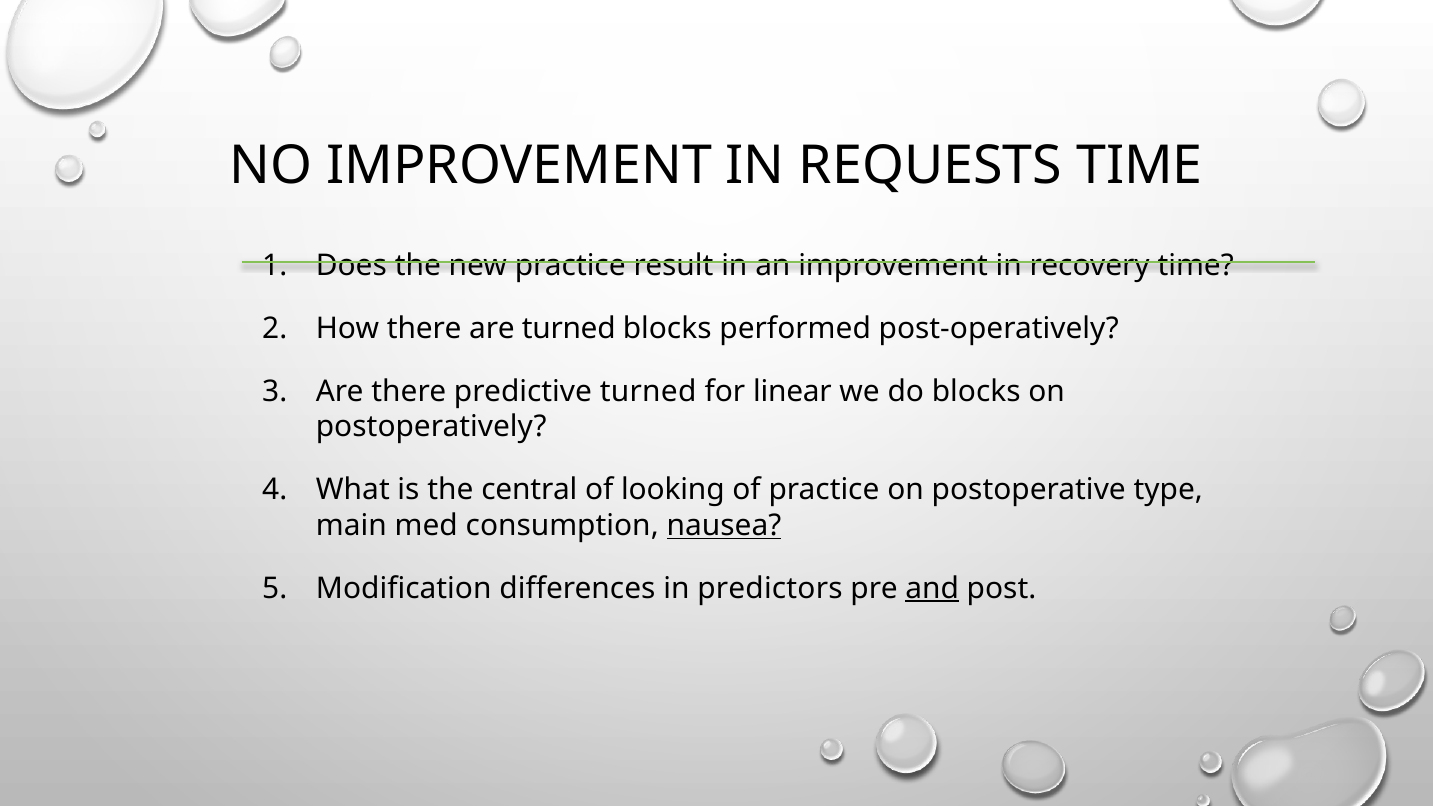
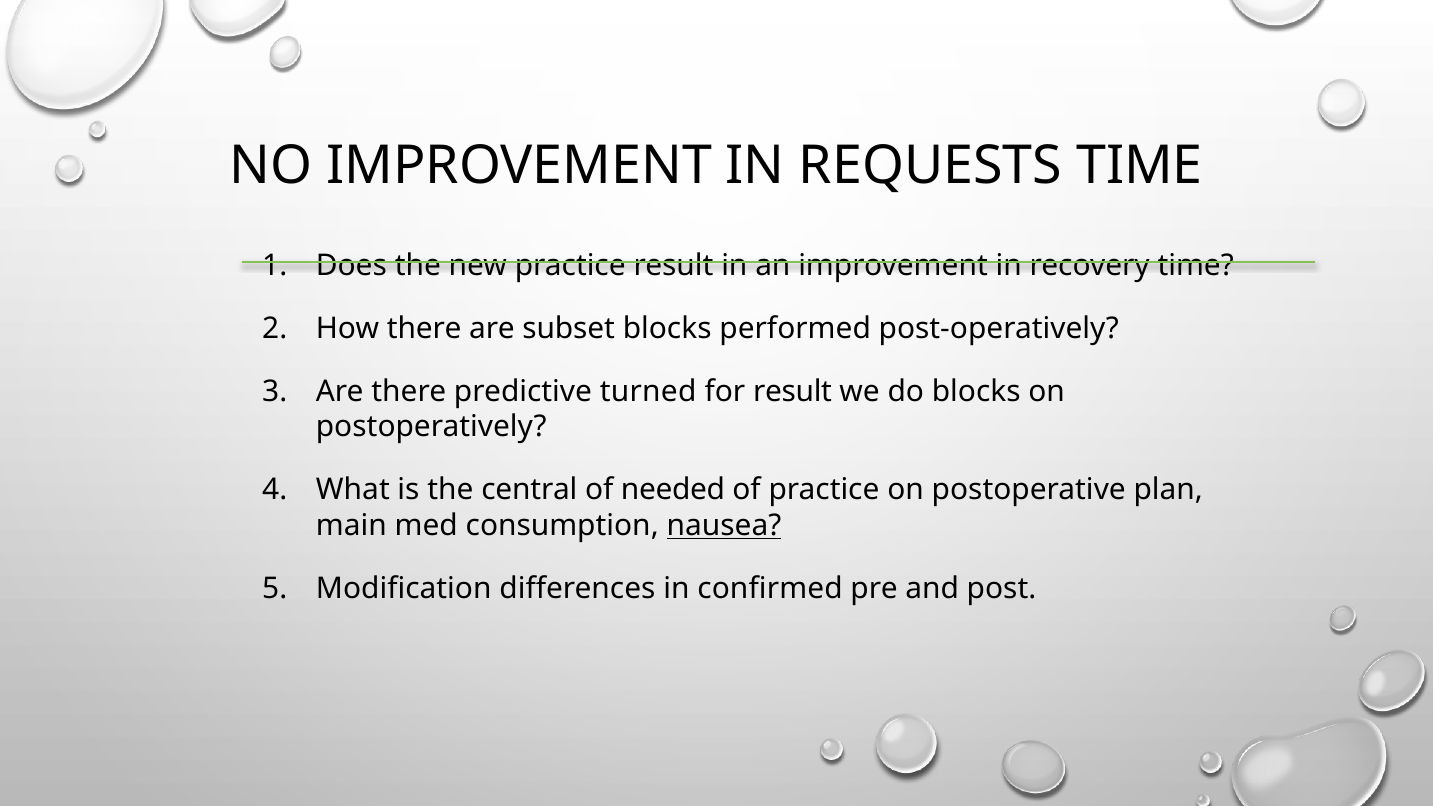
are turned: turned -> subset
for linear: linear -> result
looking: looking -> needed
type: type -> plan
predictors: predictors -> confirmed
and underline: present -> none
